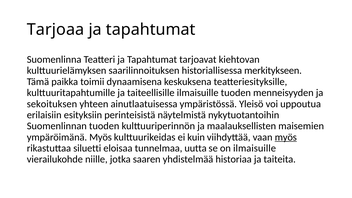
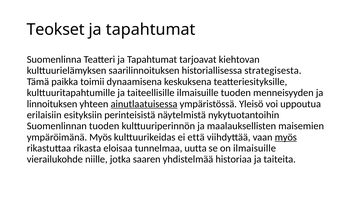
Tarjoaa: Tarjoaa -> Teokset
merkitykseen: merkitykseen -> strategisesta
sekoituksen: sekoituksen -> linnoituksen
ainutlaatuisessa underline: none -> present
kuin: kuin -> että
siluetti: siluetti -> rikasta
